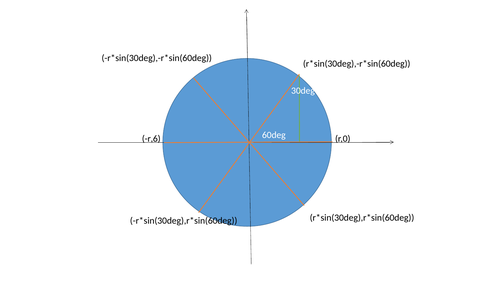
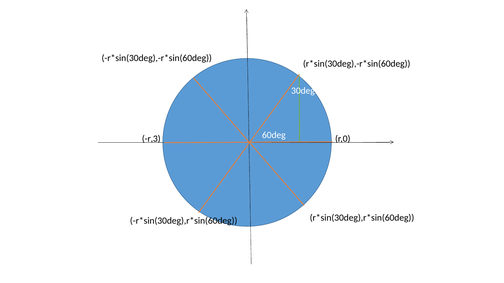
r,6: r,6 -> r,3
